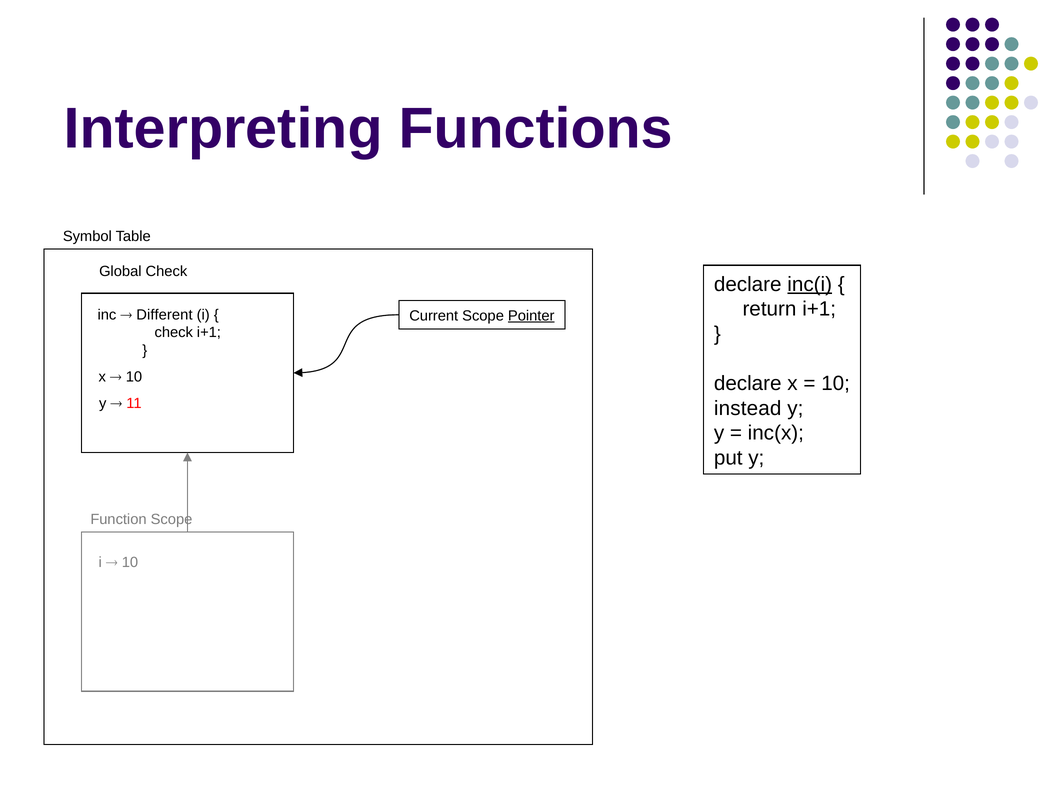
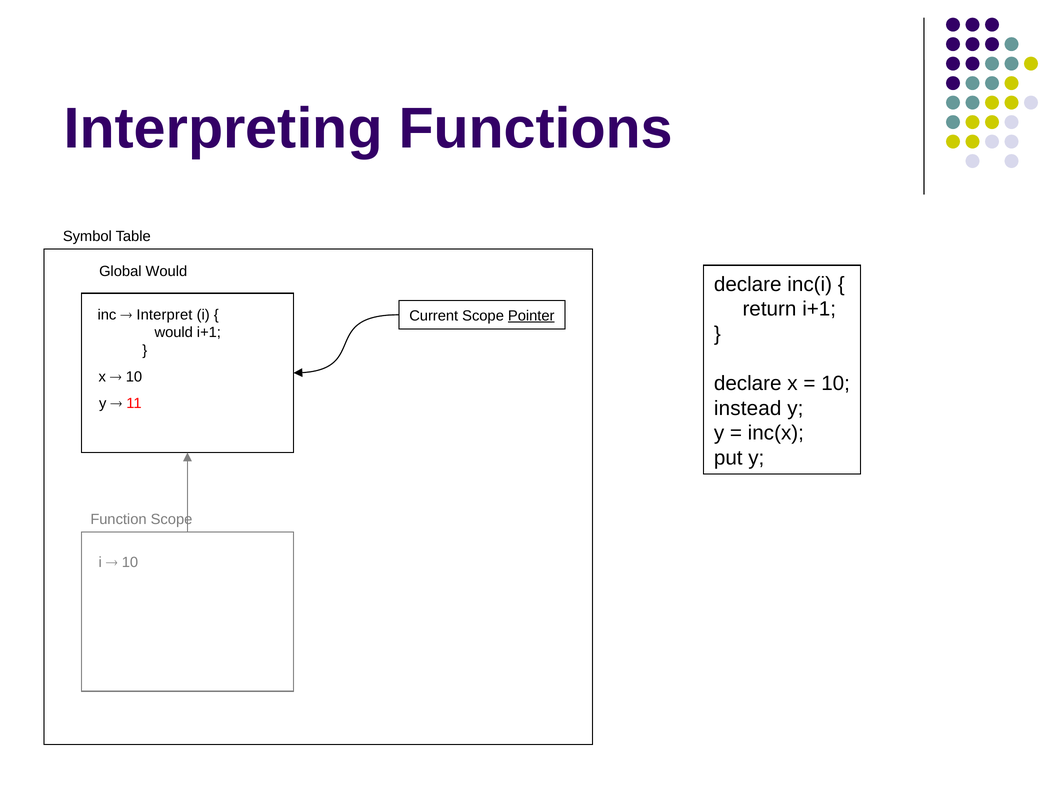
Global Check: Check -> Would
inc(i underline: present -> none
Different: Different -> Interpret
check at (174, 332): check -> would
